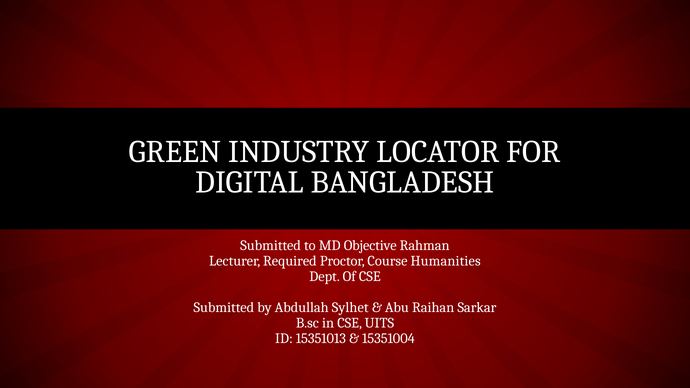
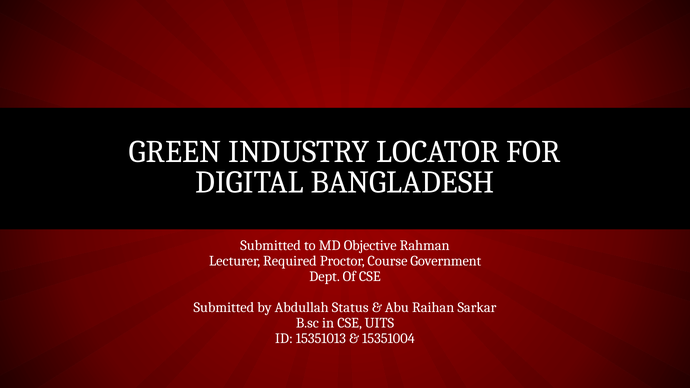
Humanities: Humanities -> Government
Sylhet: Sylhet -> Status
